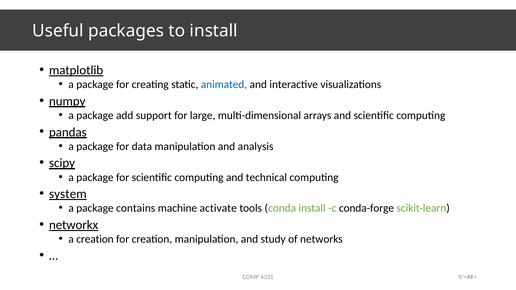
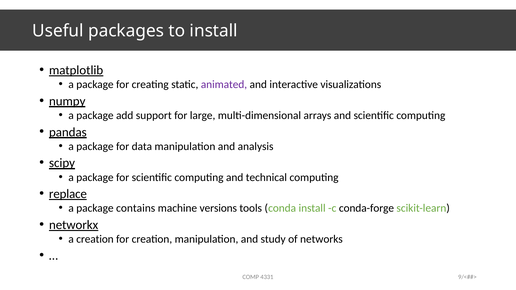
animated colour: blue -> purple
system: system -> replace
activate: activate -> versions
